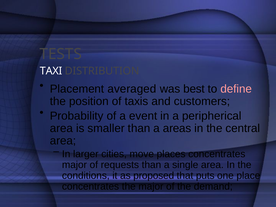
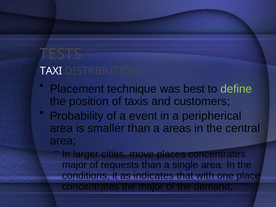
averaged: averaged -> technique
define colour: pink -> light green
proposed: proposed -> indicates
puts: puts -> with
